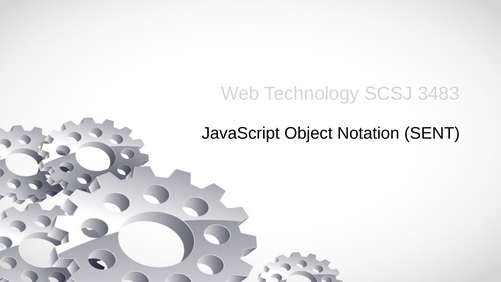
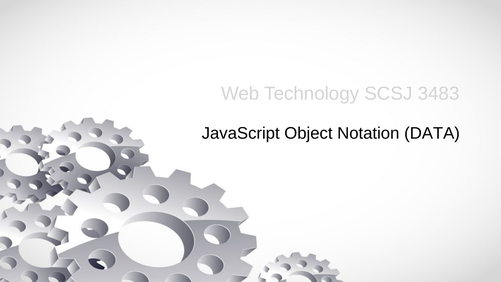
SENT: SENT -> DATA
